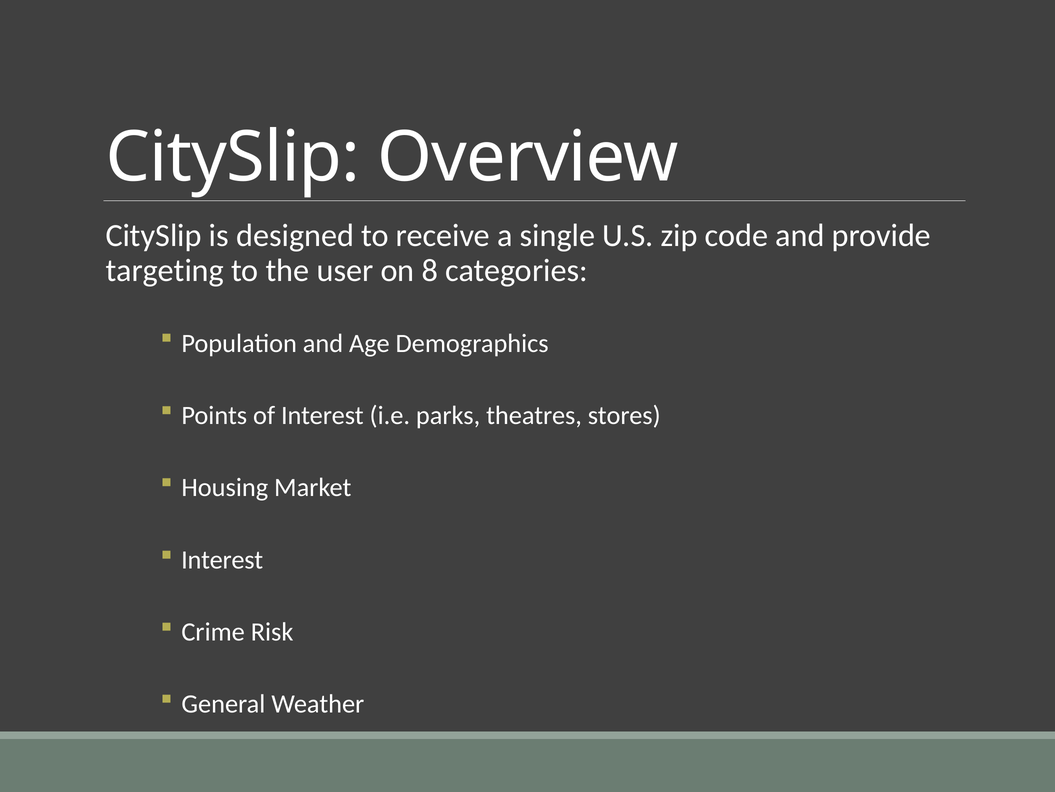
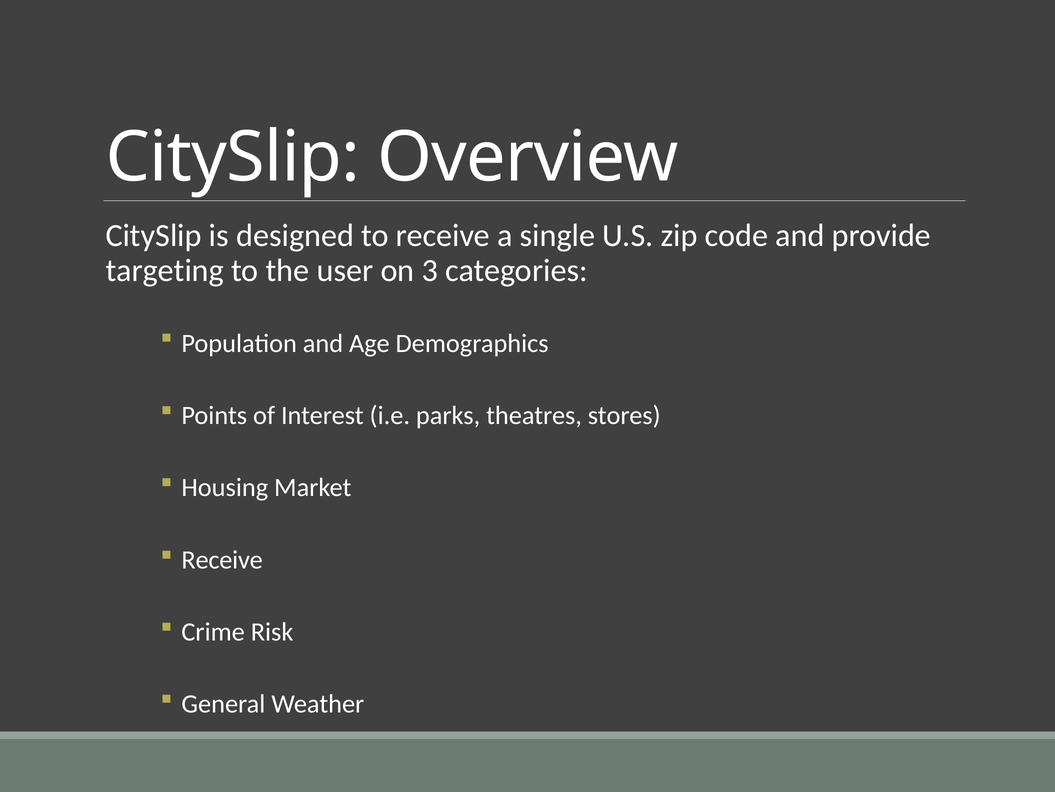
8: 8 -> 3
Interest at (222, 559): Interest -> Receive
